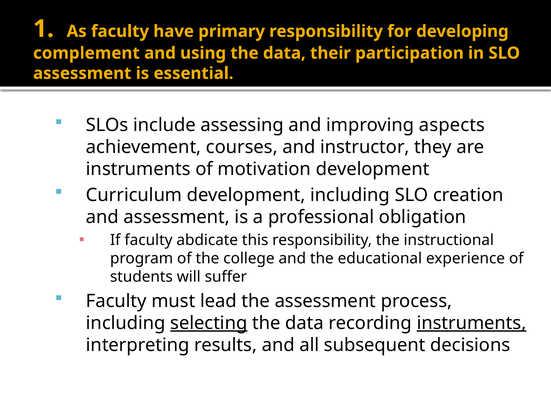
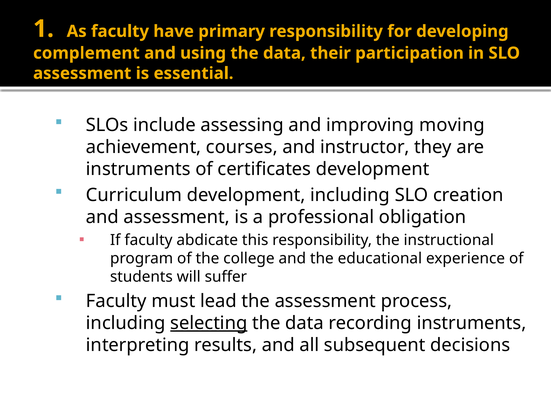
aspects: aspects -> moving
motivation: motivation -> certificates
instruments at (472, 323) underline: present -> none
